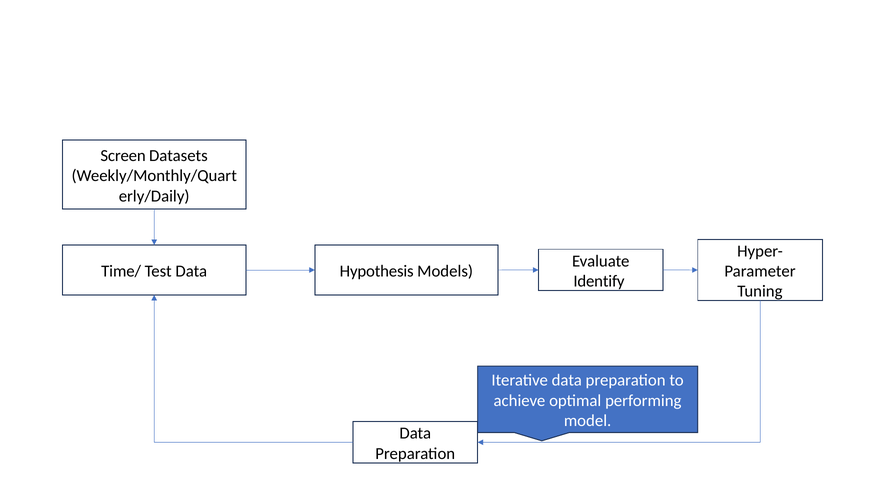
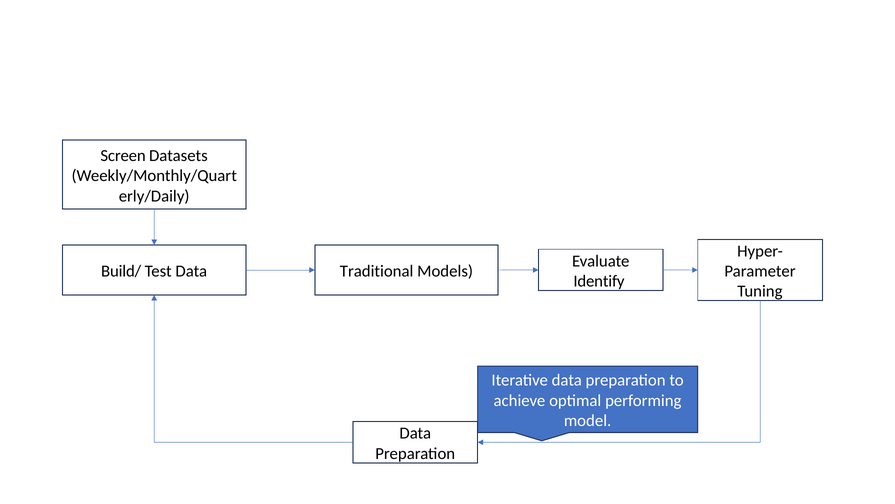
Time/: Time/ -> Build/
Hypothesis: Hypothesis -> Traditional
